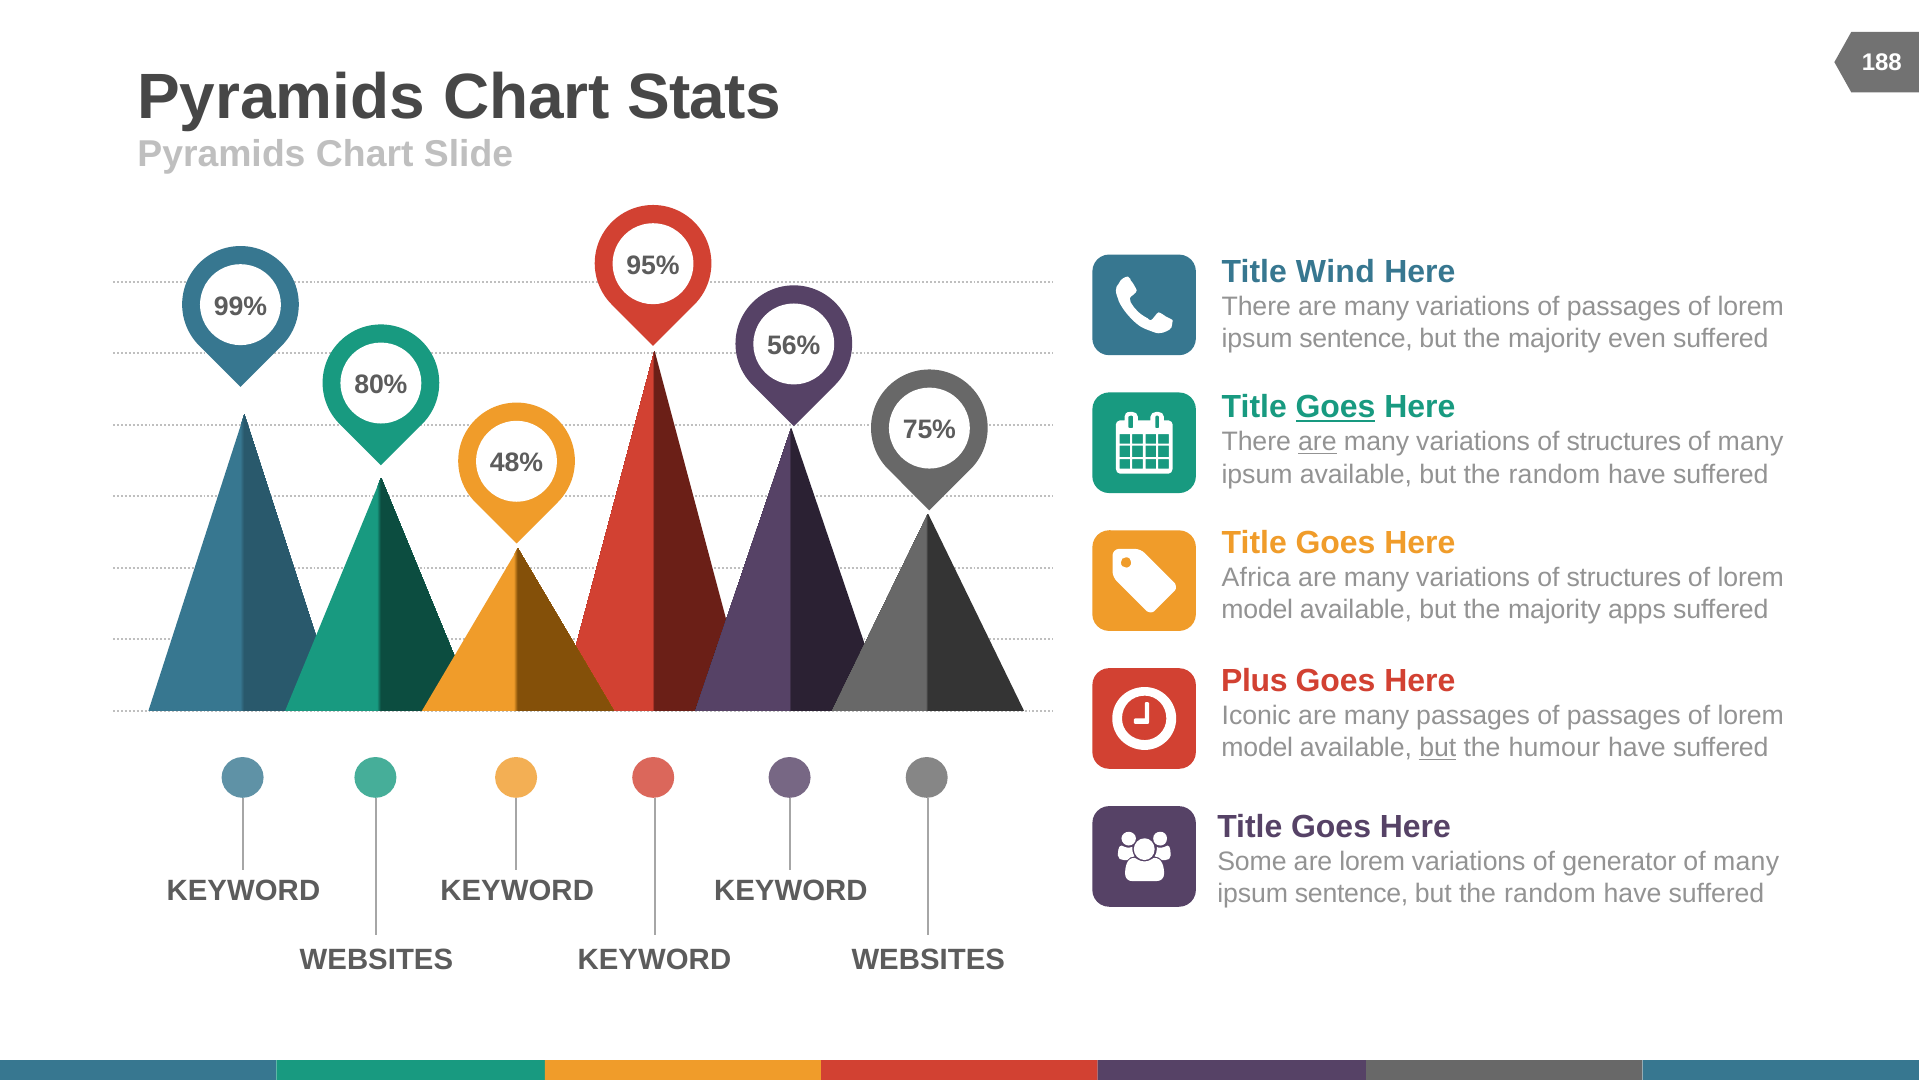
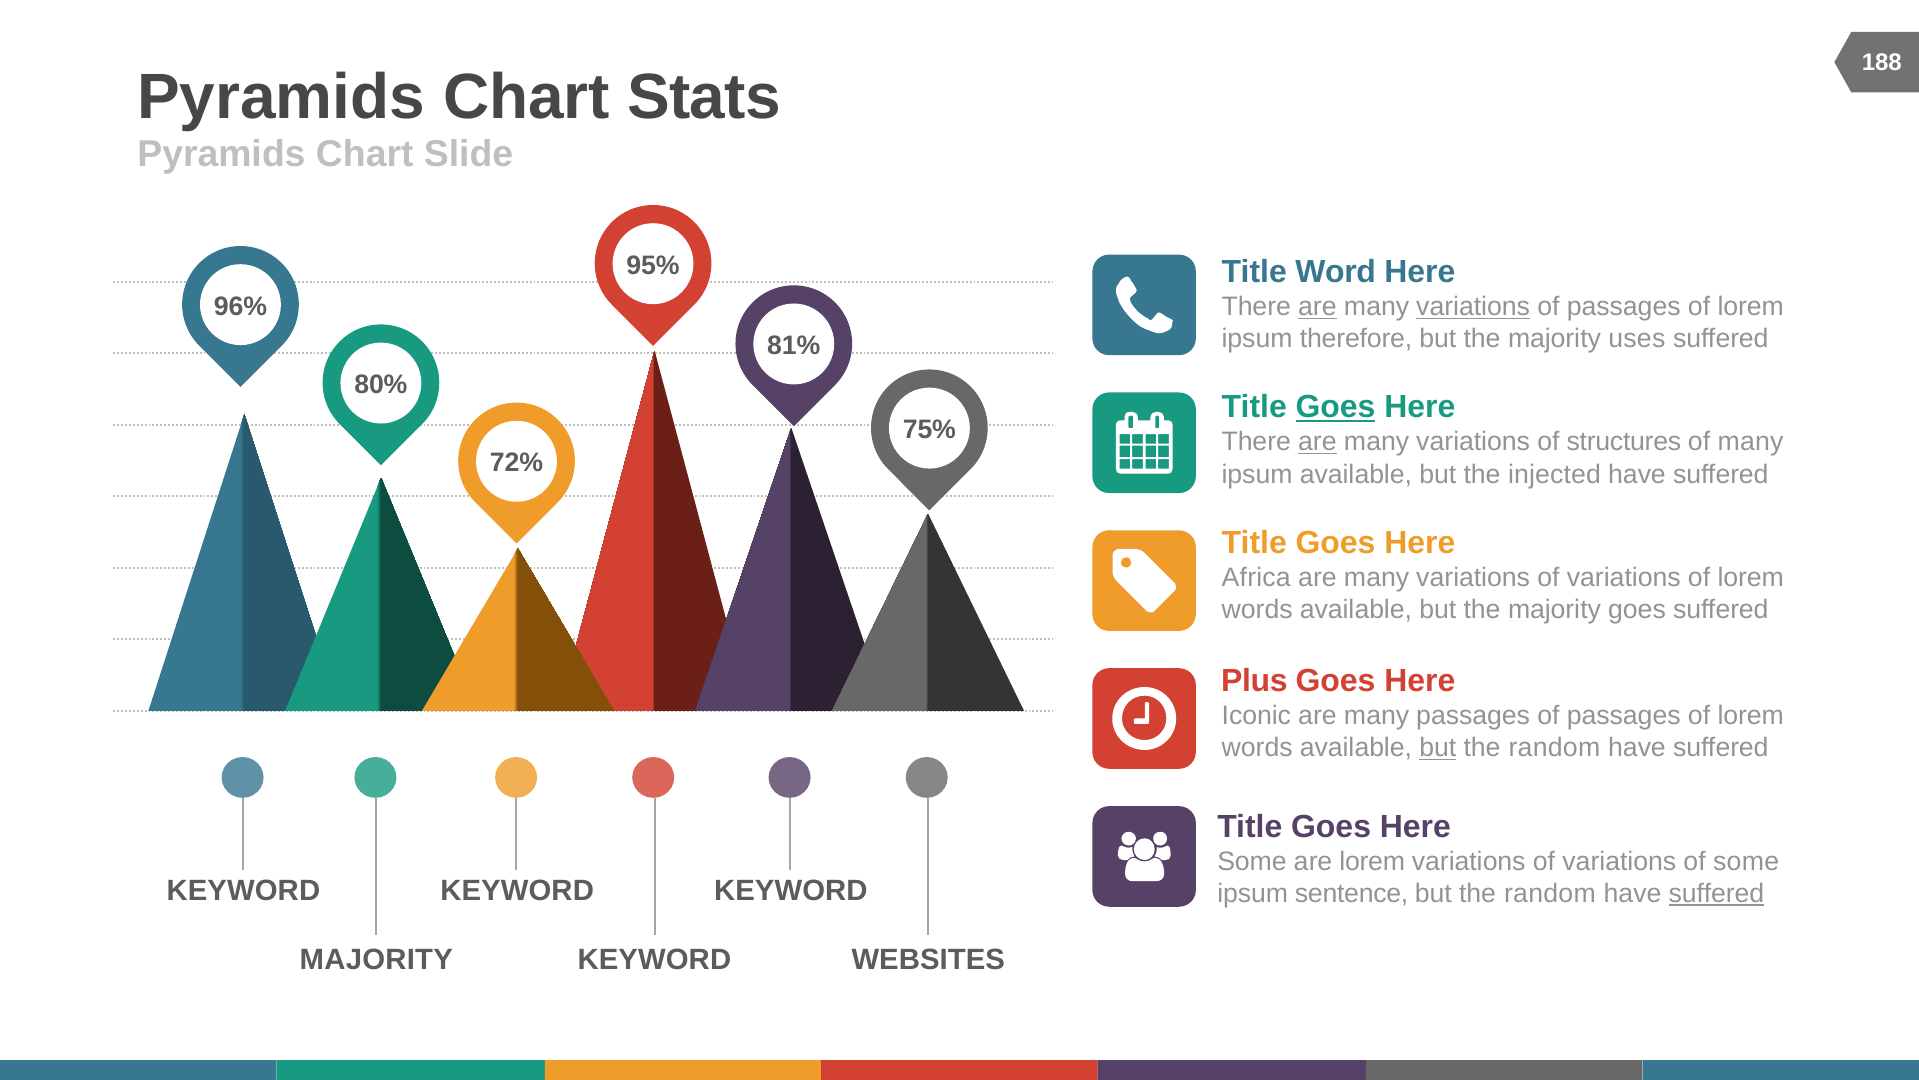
Wind: Wind -> Word
99%: 99% -> 96%
are at (1317, 307) underline: none -> present
variations at (1473, 307) underline: none -> present
sentence at (1356, 339): sentence -> therefore
even: even -> uses
56%: 56% -> 81%
48%: 48% -> 72%
available but the random: random -> injected
structures at (1624, 577): structures -> variations
model at (1257, 609): model -> words
majority apps: apps -> goes
model at (1257, 748): model -> words
humour at (1554, 748): humour -> random
generator at (1619, 861): generator -> variations
many at (1746, 861): many -> some
suffered at (1716, 893) underline: none -> present
WEBSITES at (376, 959): WEBSITES -> MAJORITY
